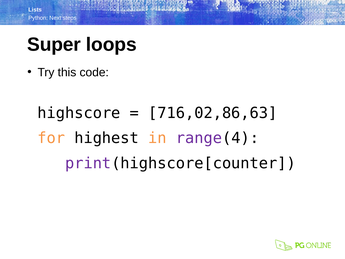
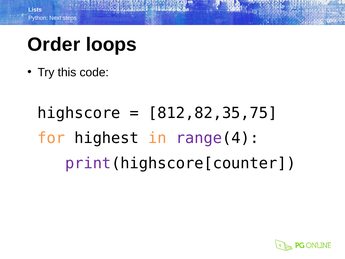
Super: Super -> Order
716,02,86,63: 716,02,86,63 -> 812,82,35,75
